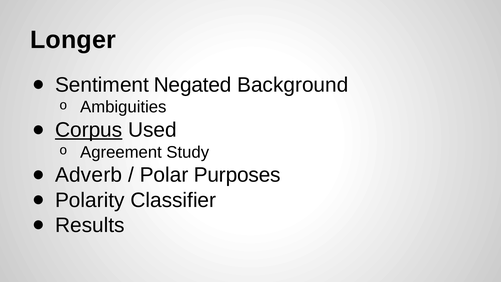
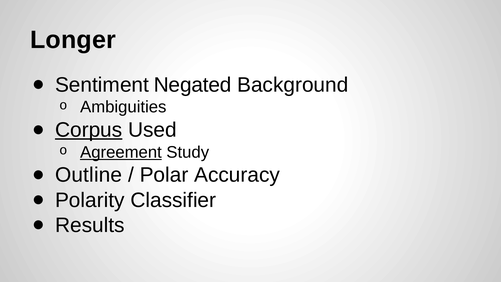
Agreement underline: none -> present
Adverb: Adverb -> Outline
Purposes: Purposes -> Accuracy
